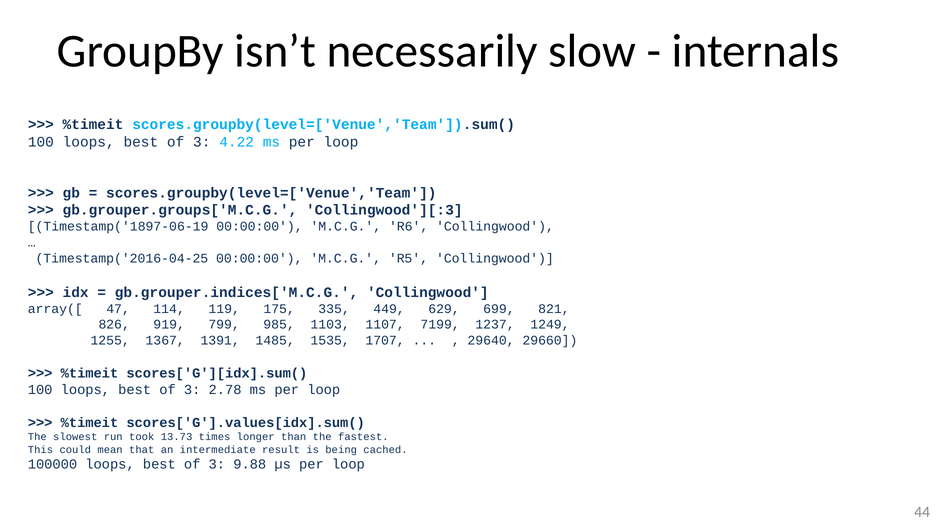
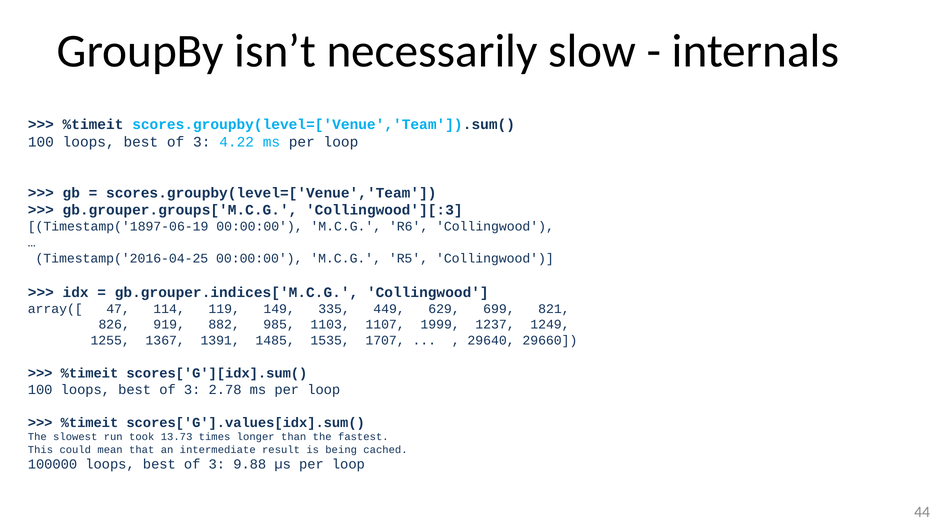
175: 175 -> 149
799: 799 -> 882
7199: 7199 -> 1999
